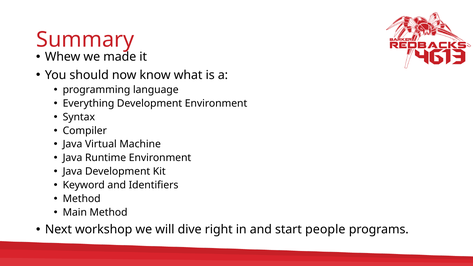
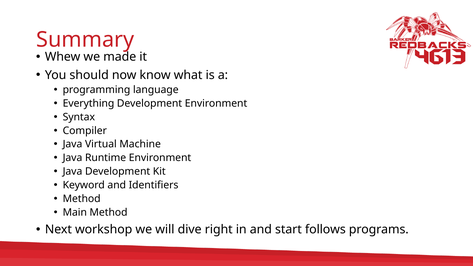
people: people -> follows
